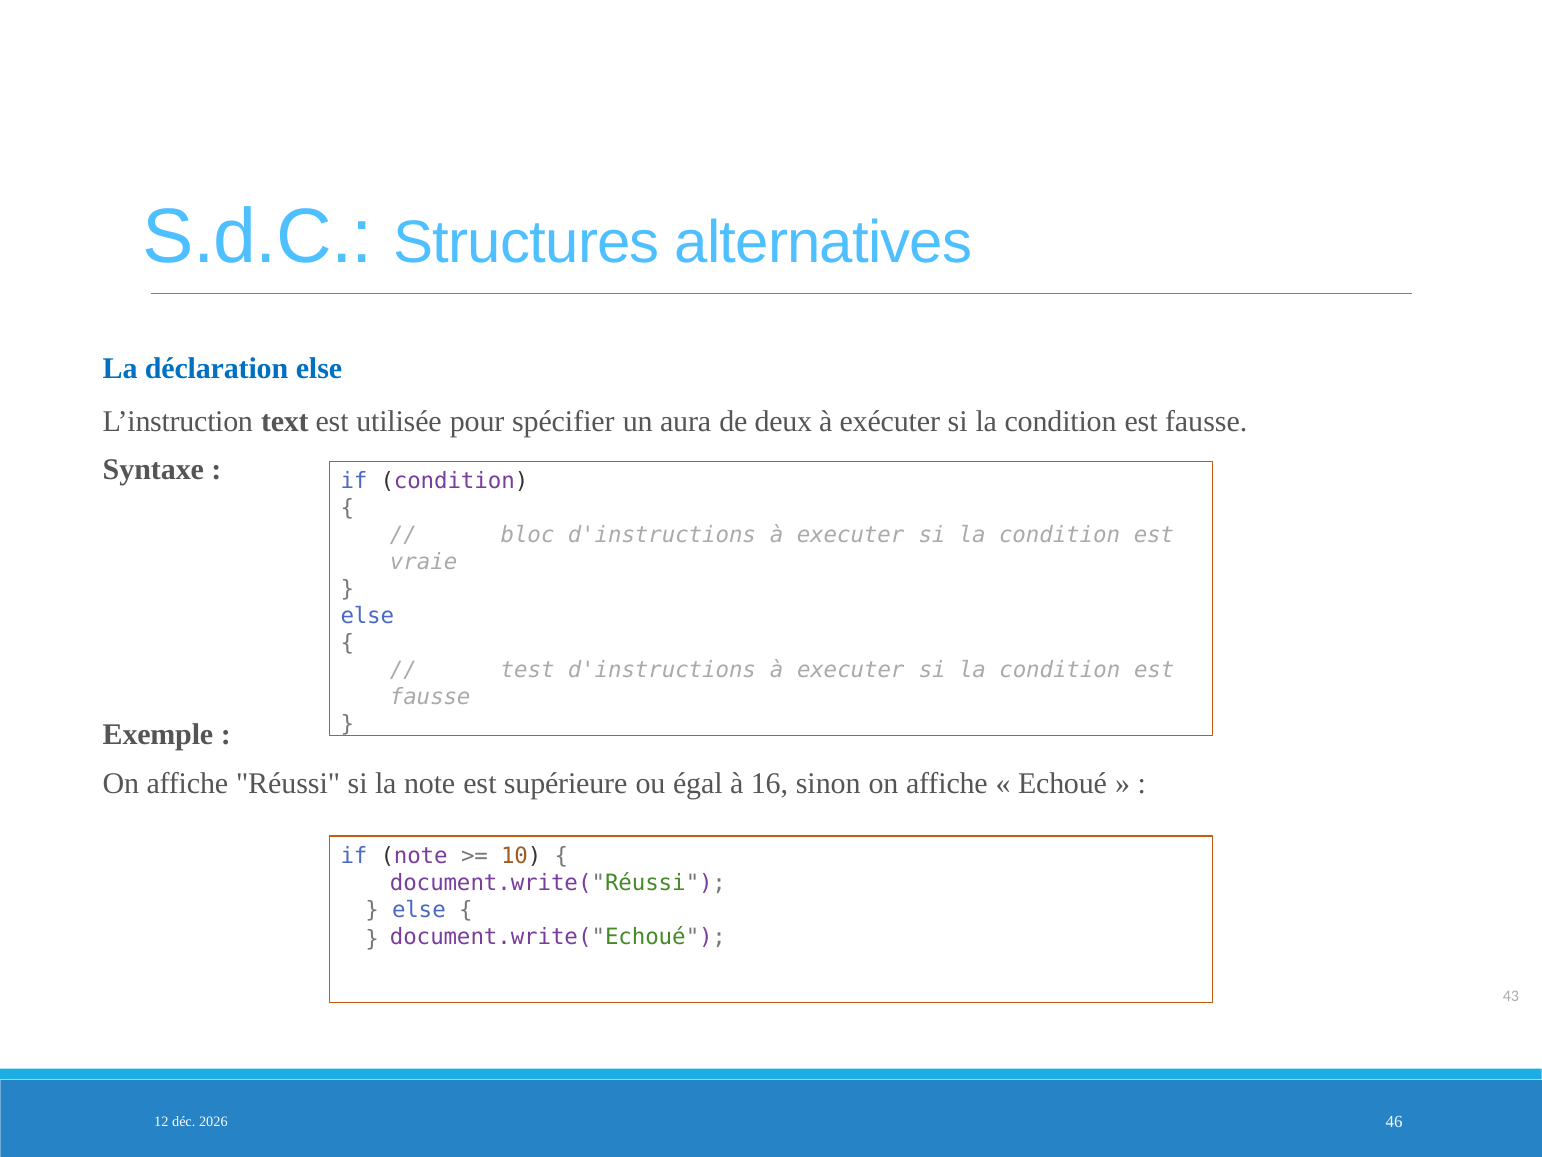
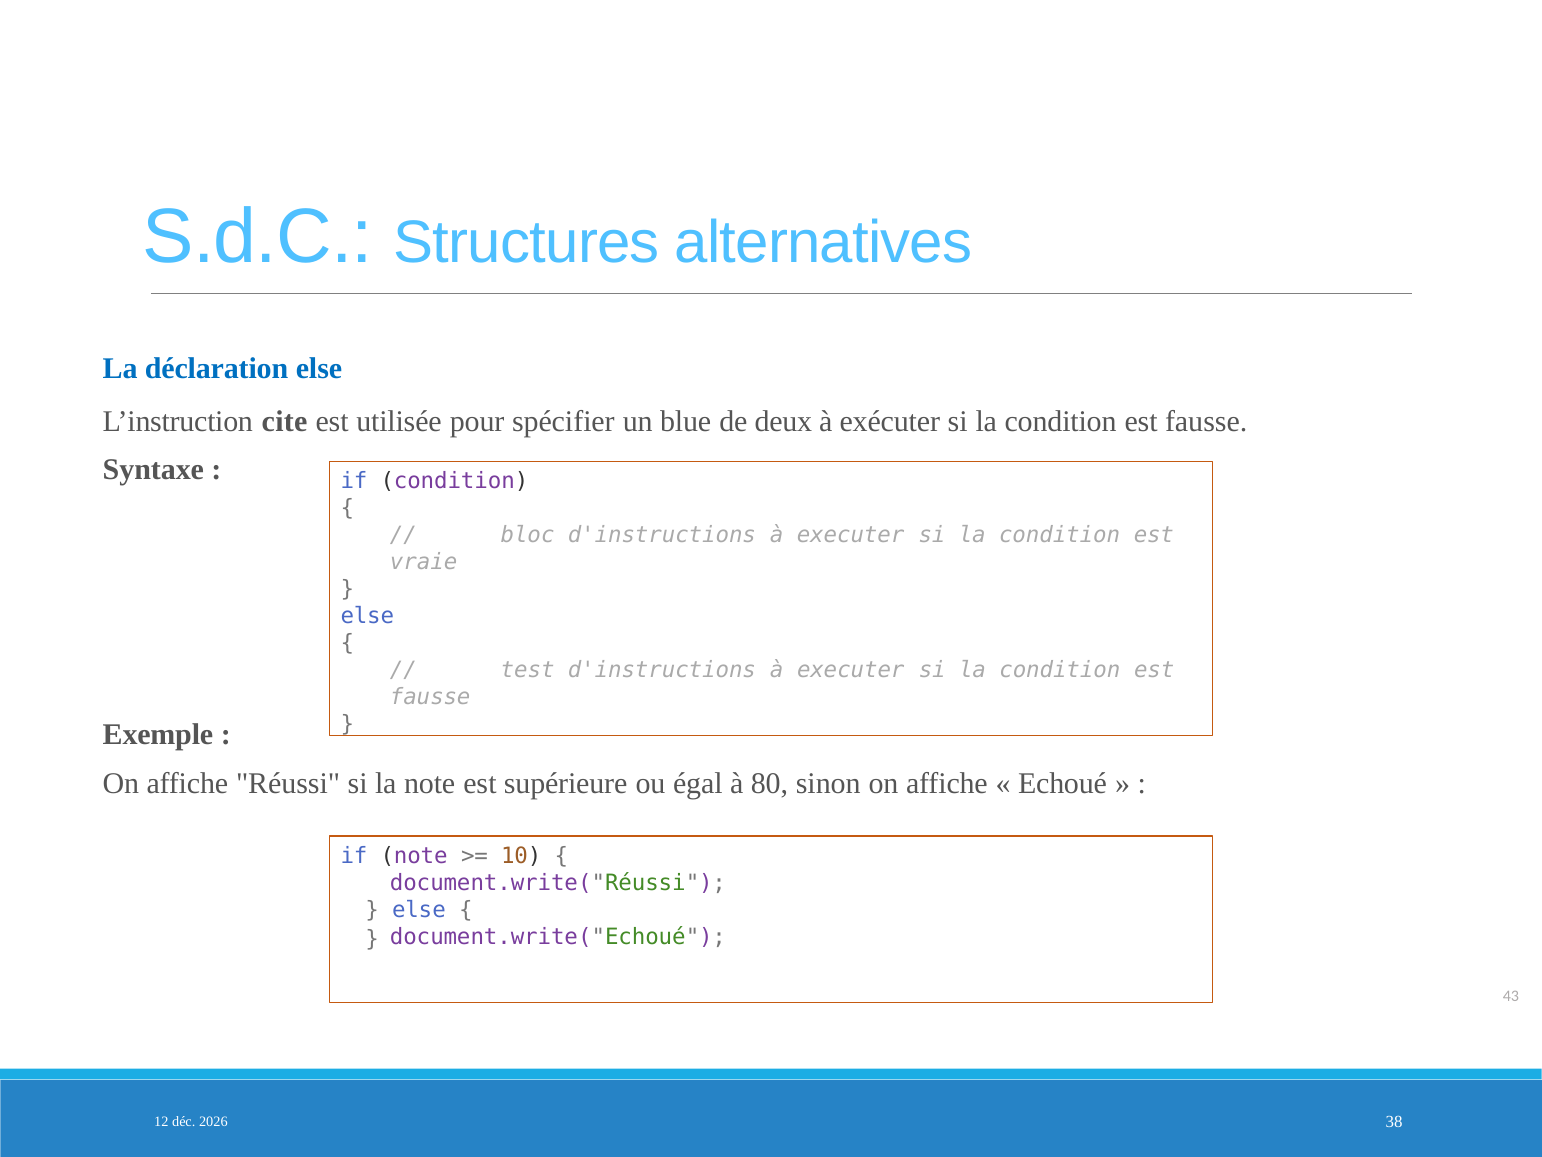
text: text -> cite
aura: aura -> blue
16: 16 -> 80
46: 46 -> 38
